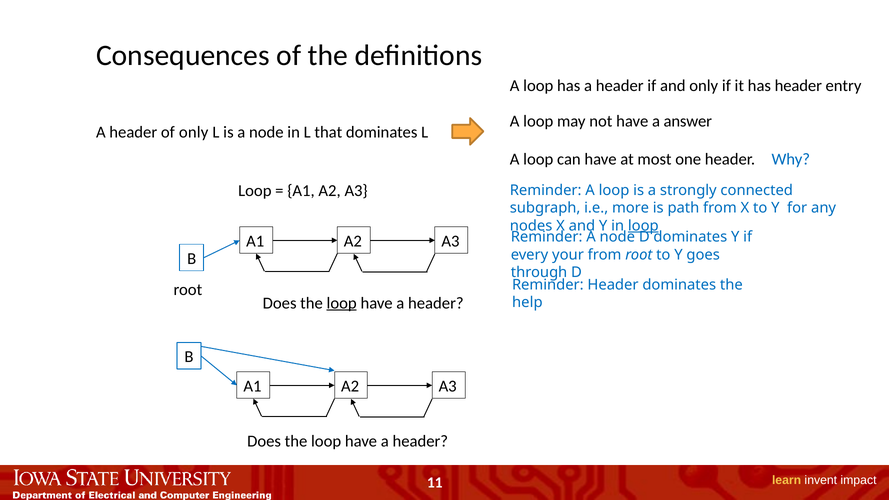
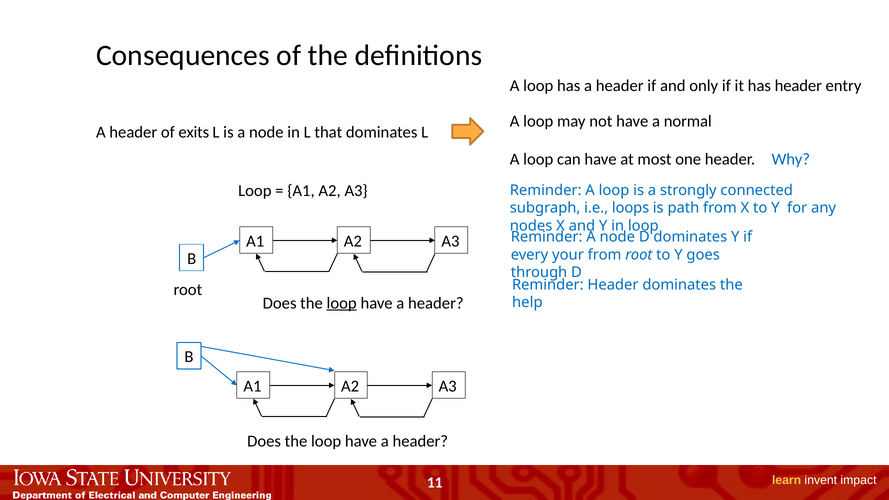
answer: answer -> normal
of only: only -> exits
more: more -> loops
loop at (643, 226) underline: present -> none
